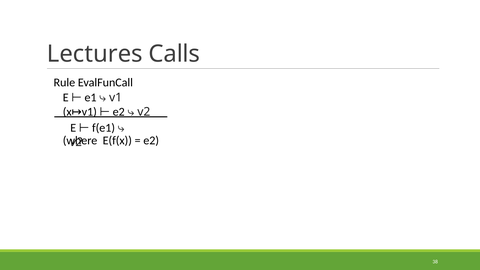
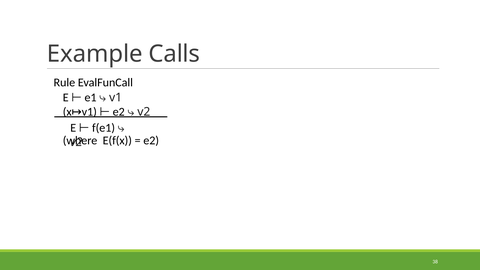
Lectures: Lectures -> Example
